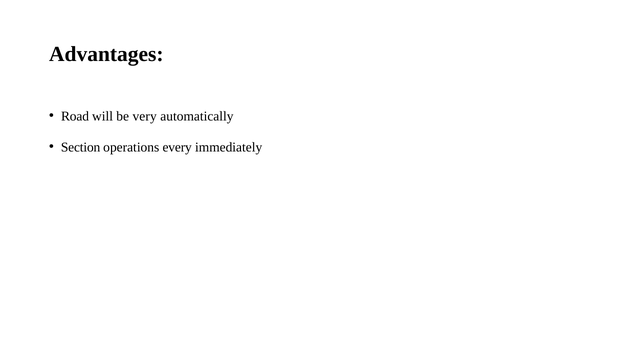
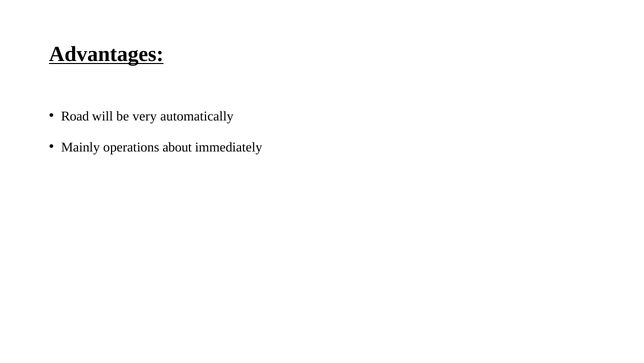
Advantages underline: none -> present
Section: Section -> Mainly
every: every -> about
